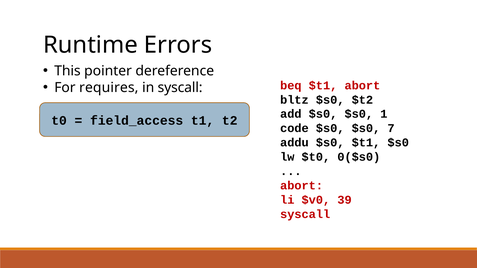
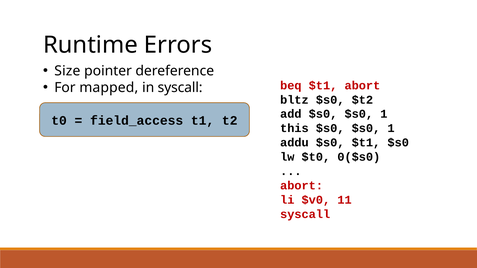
This: This -> Size
requires: requires -> mapped
code: code -> this
7 at (391, 128): 7 -> 1
39: 39 -> 11
